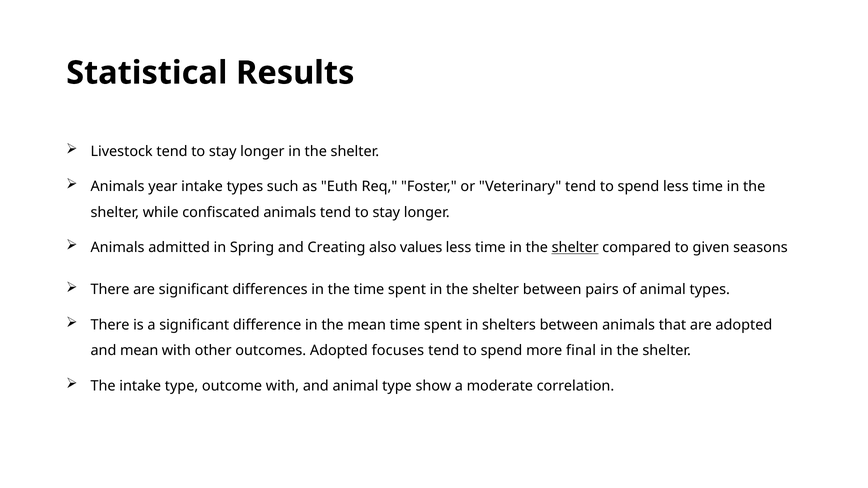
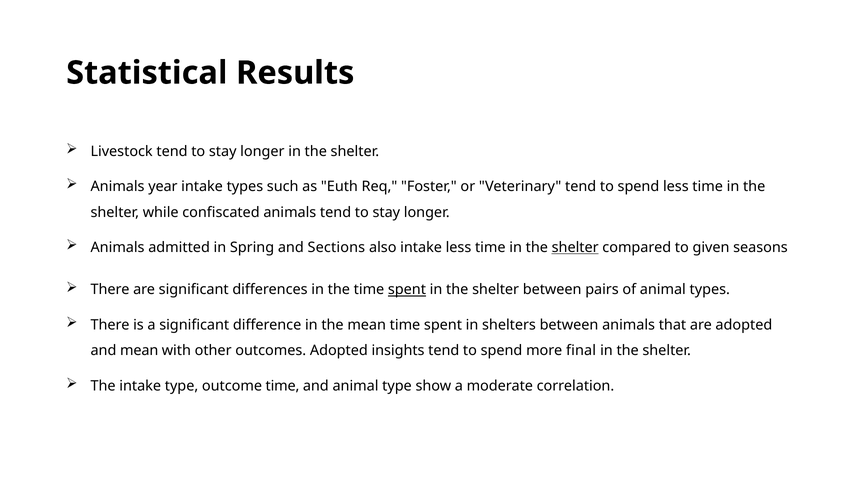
Creating: Creating -> Sections
also values: values -> intake
spent at (407, 290) underline: none -> present
focuses: focuses -> insights
outcome with: with -> time
